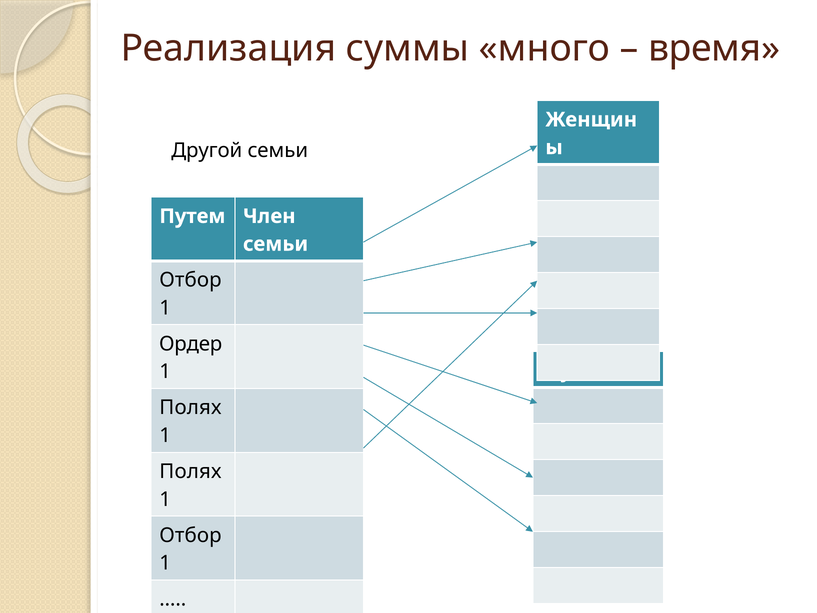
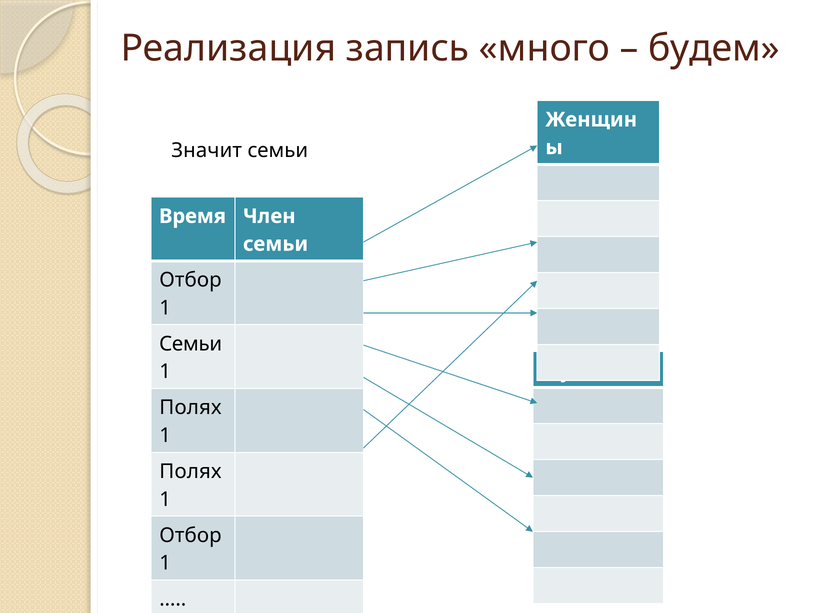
суммы: суммы -> запись
время: время -> будем
Другой: Другой -> Значит
Путем: Путем -> Время
Ордер at (191, 344): Ордер -> Семьи
